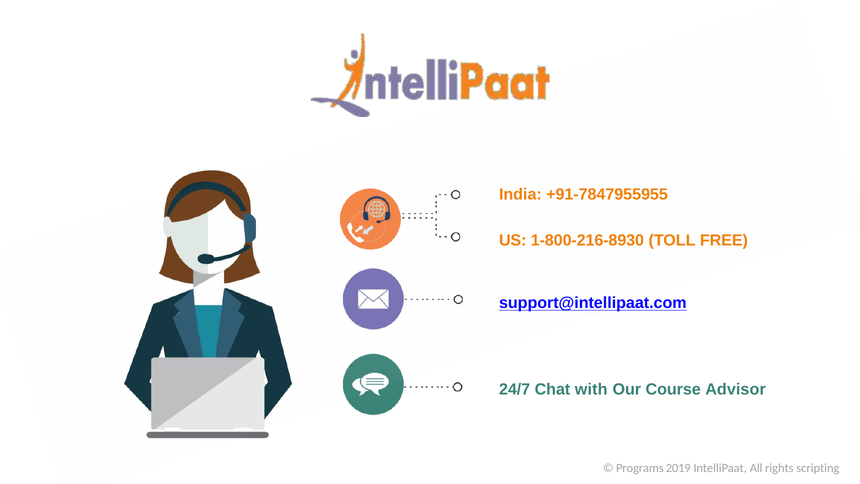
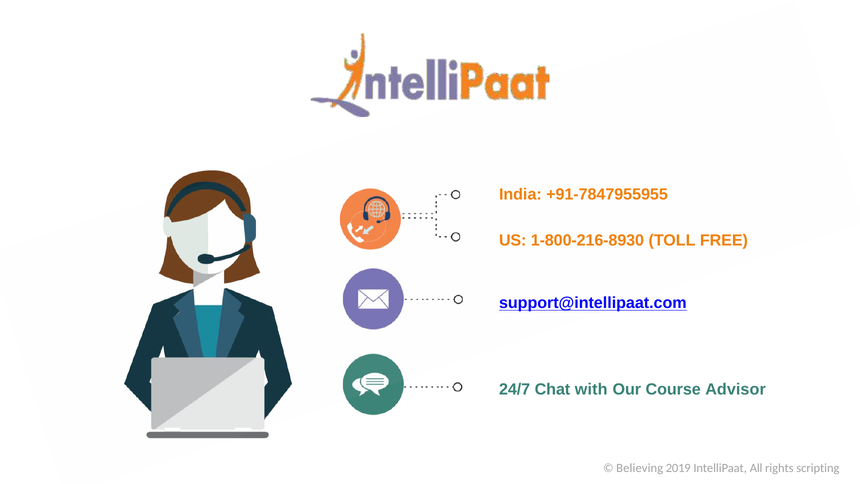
Programs: Programs -> Believing
